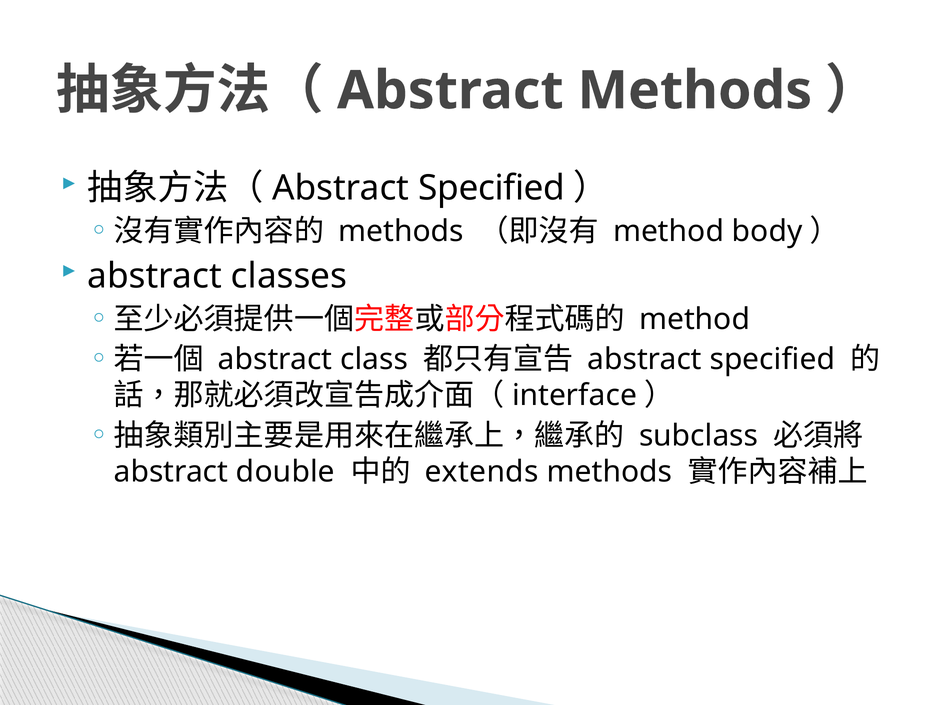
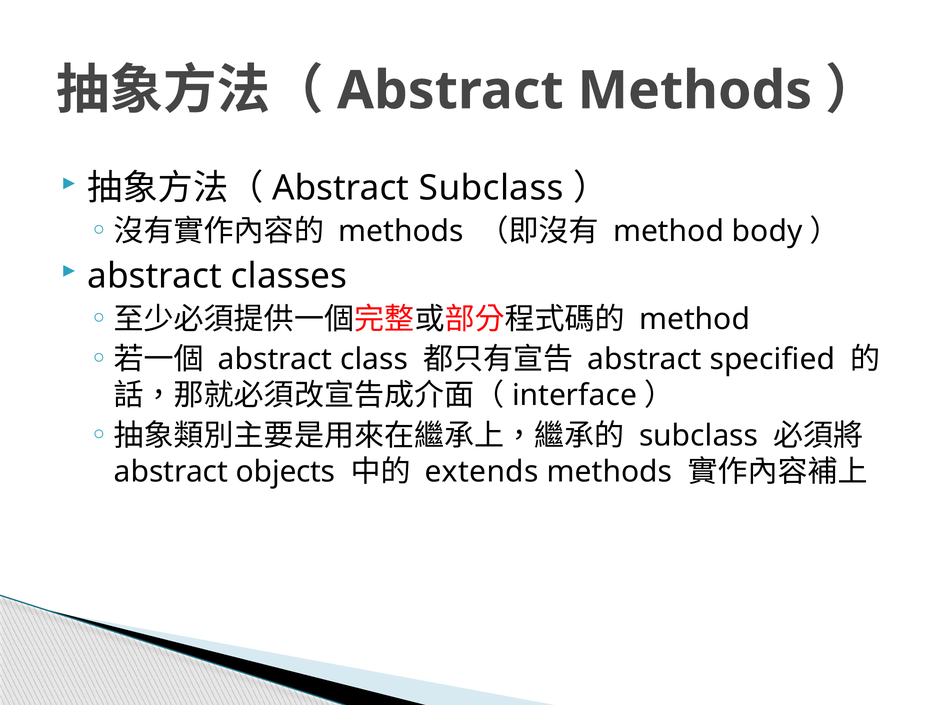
Specified at (492, 188): Specified -> Subclass
double: double -> objects
